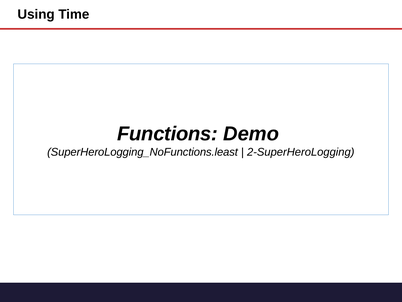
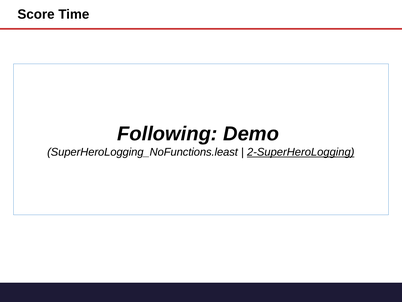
Using: Using -> Score
Functions: Functions -> Following
2-SuperHeroLogging underline: none -> present
